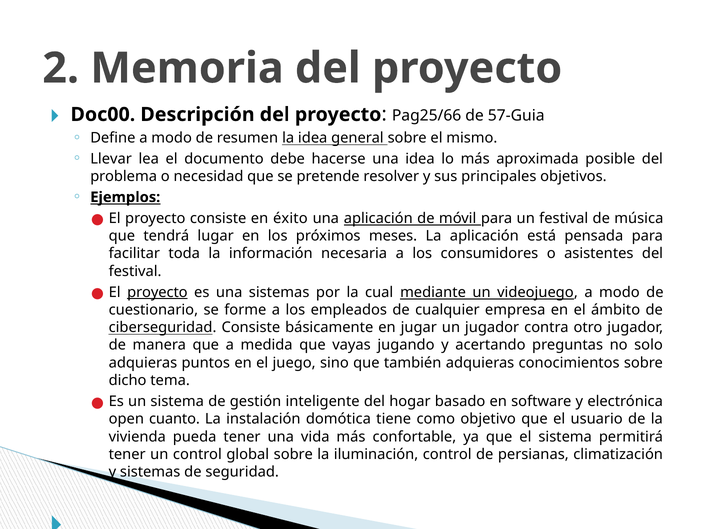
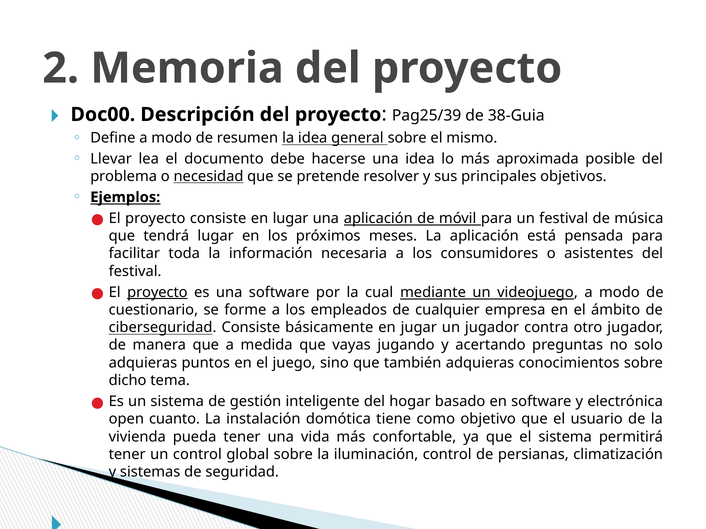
Pag25/66: Pag25/66 -> Pag25/39
57-Guia: 57-Guia -> 38-Guia
necesidad underline: none -> present
en éxito: éxito -> lugar
una sistemas: sistemas -> software
